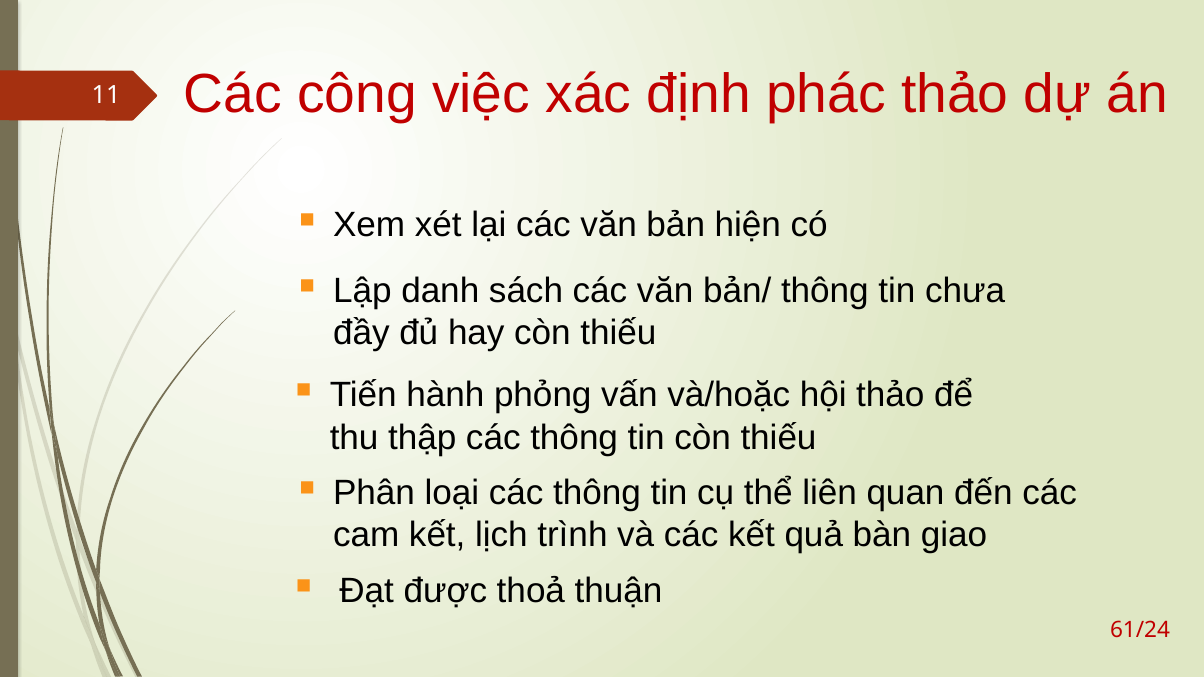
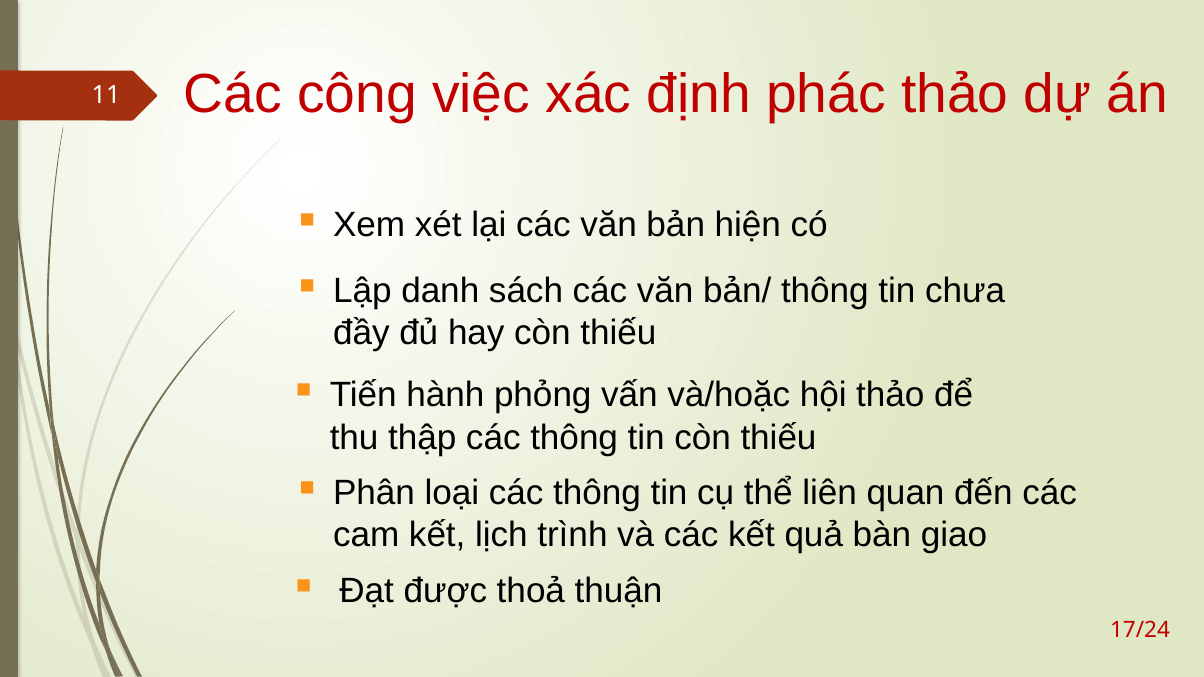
61/24: 61/24 -> 17/24
